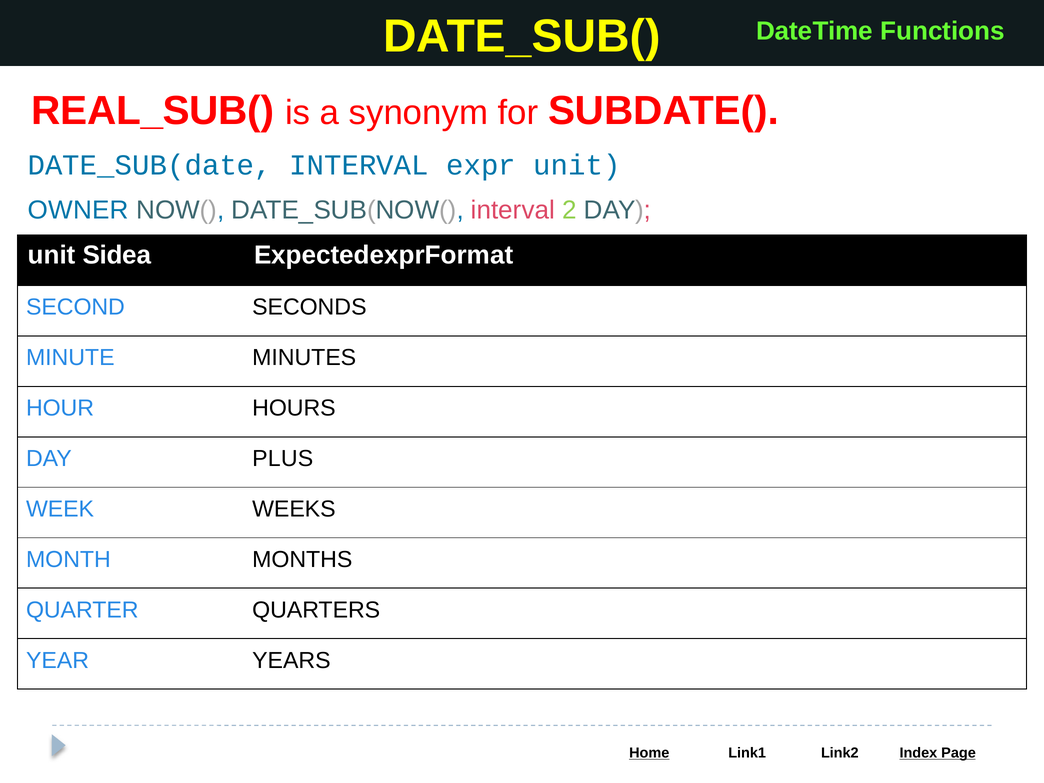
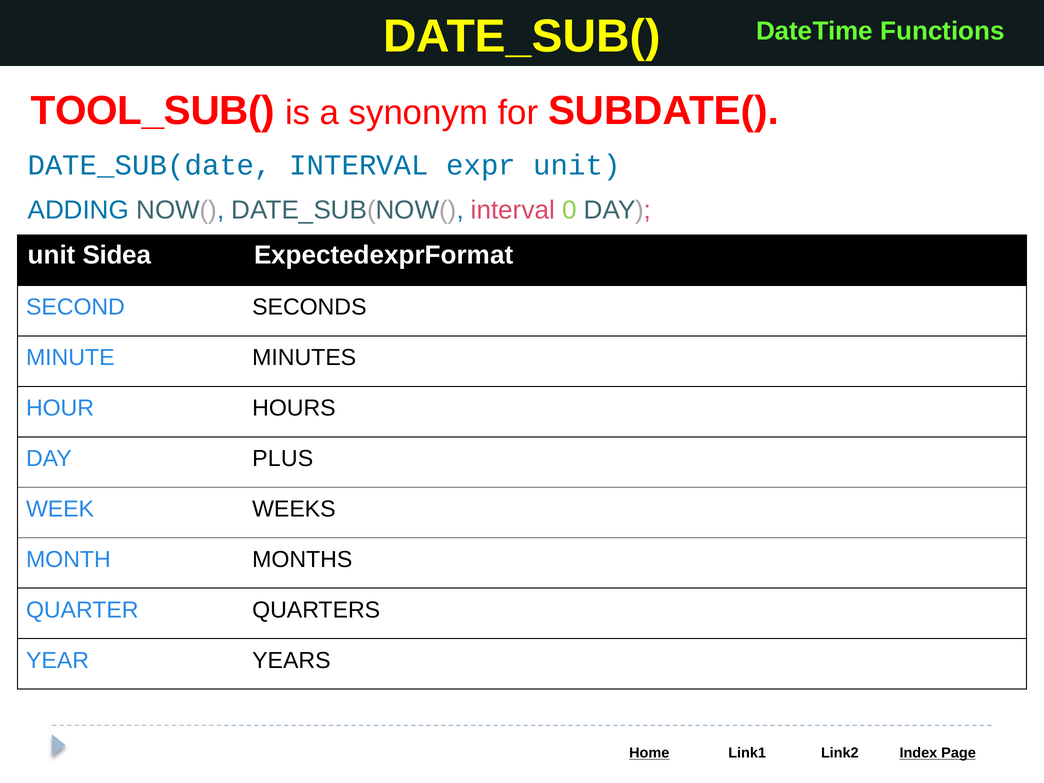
REAL_SUB(: REAL_SUB( -> TOOL_SUB(
OWNER: OWNER -> ADDING
2: 2 -> 0
